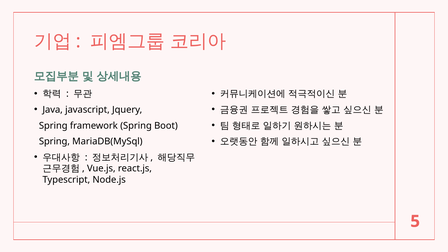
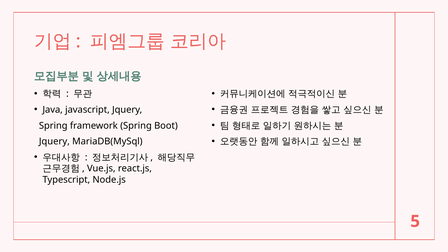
Spring at (54, 141): Spring -> Jquery
